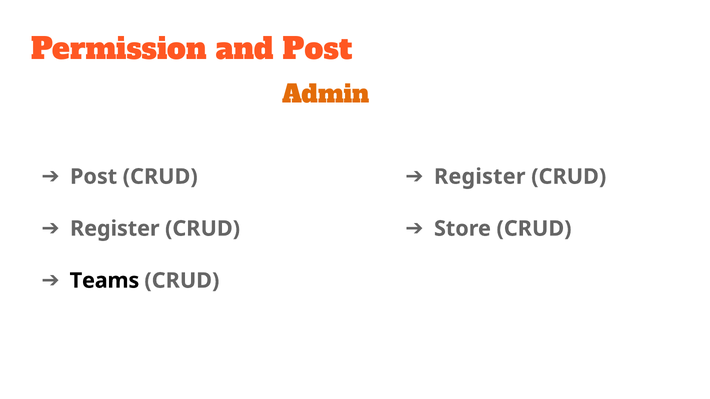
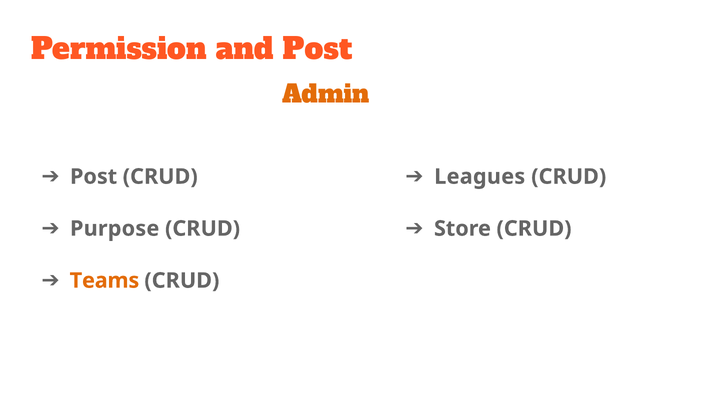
Register at (480, 177): Register -> Leagues
Register at (115, 229): Register -> Purpose
Teams colour: black -> orange
